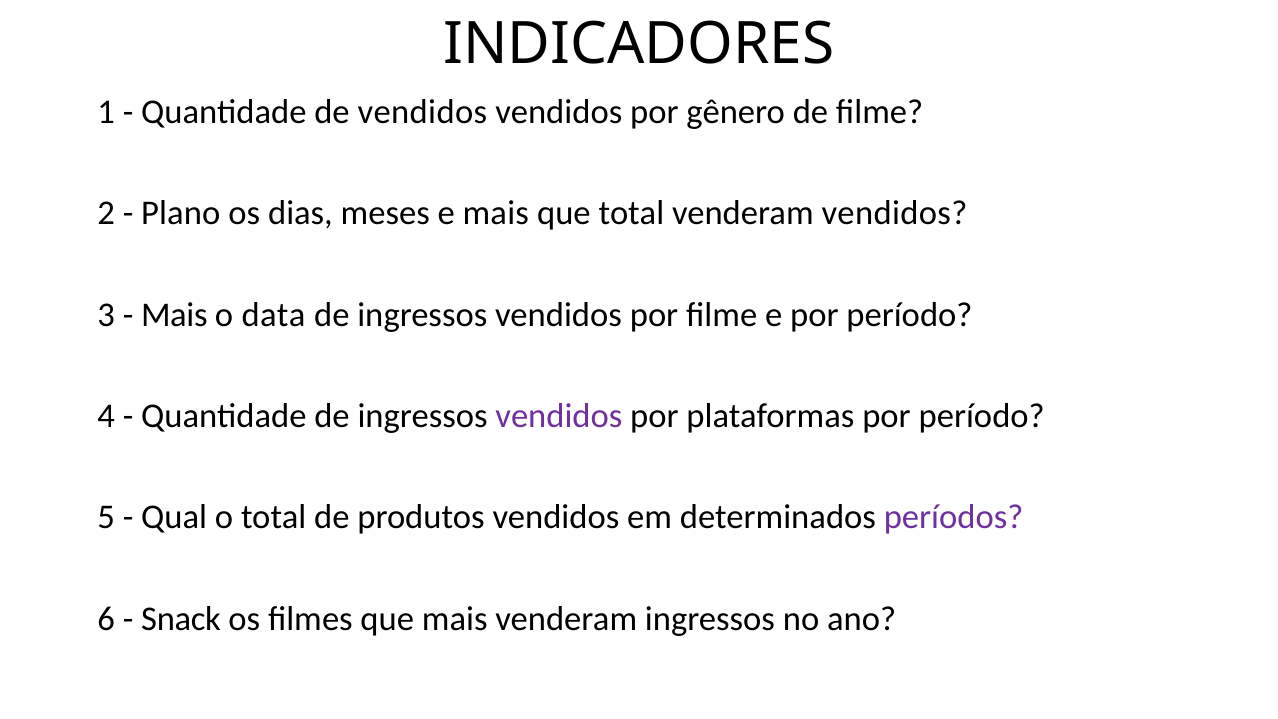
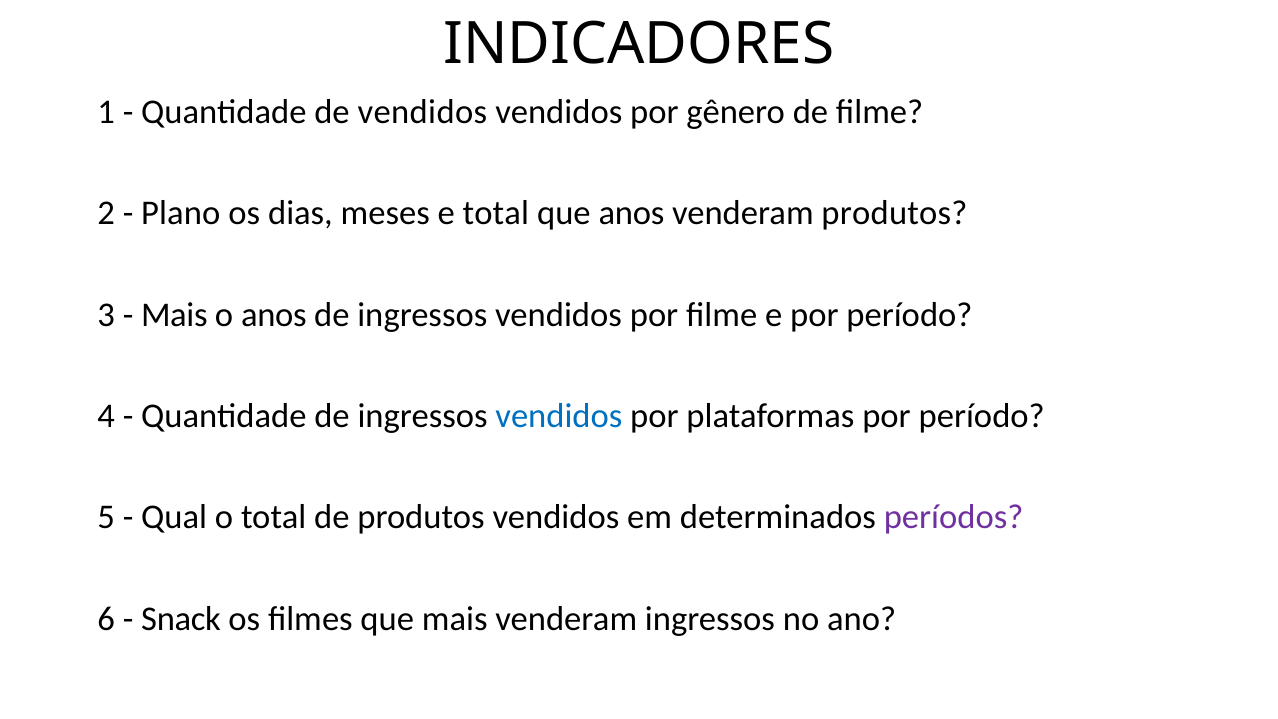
e mais: mais -> total
que total: total -> anos
venderam vendidos: vendidos -> produtos
o data: data -> anos
vendidos at (559, 416) colour: purple -> blue
